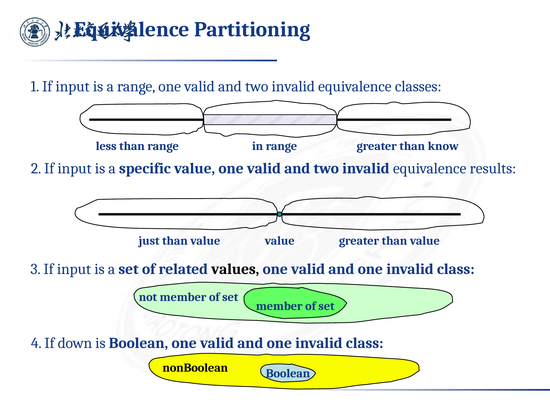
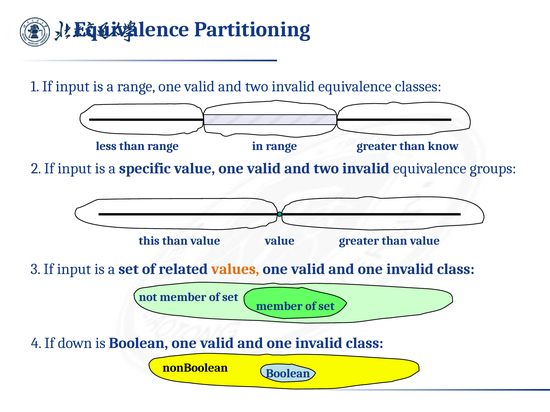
results: results -> groups
just: just -> this
values colour: black -> orange
